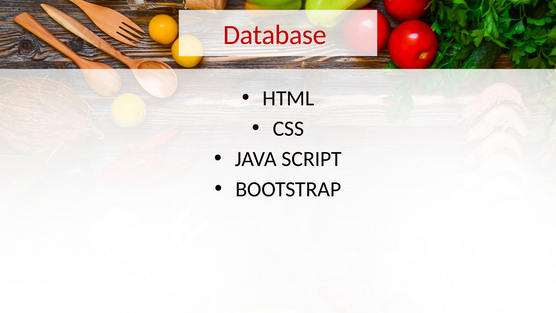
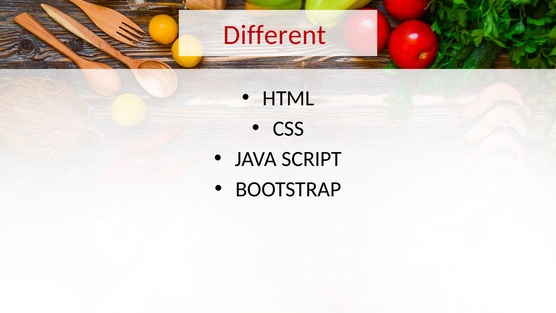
Database: Database -> Different
